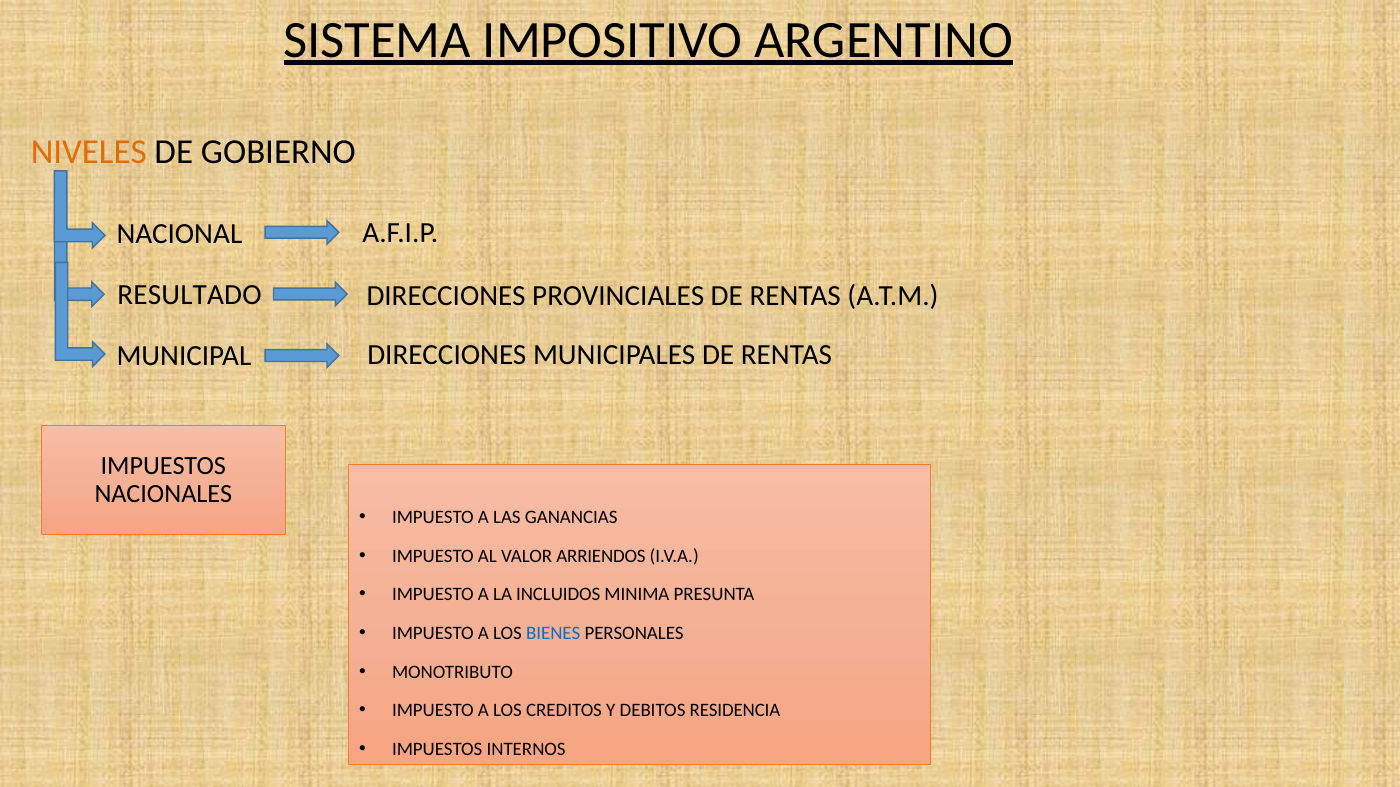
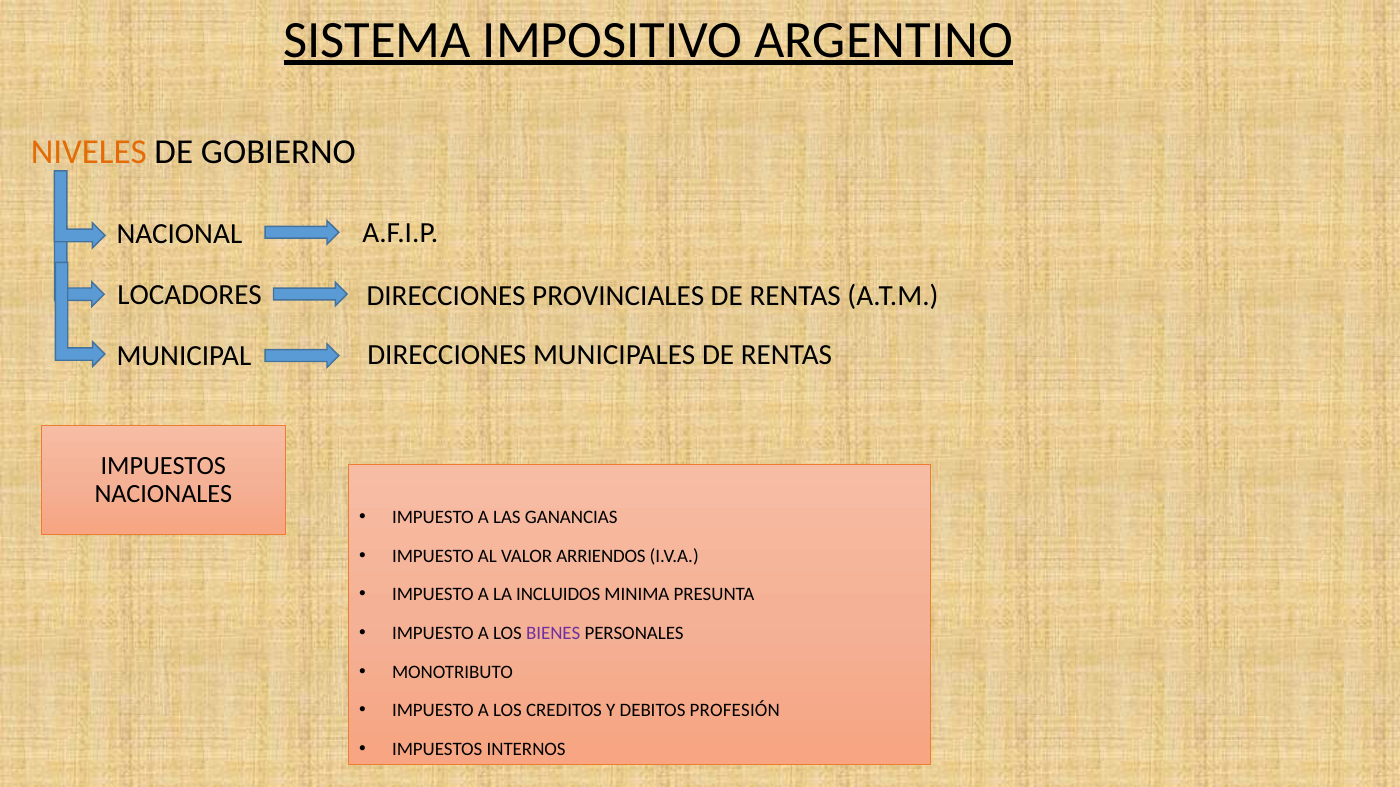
RESULTADO: RESULTADO -> LOCADORES
BIENES colour: blue -> purple
RESIDENCIA: RESIDENCIA -> PROFESIÓN
